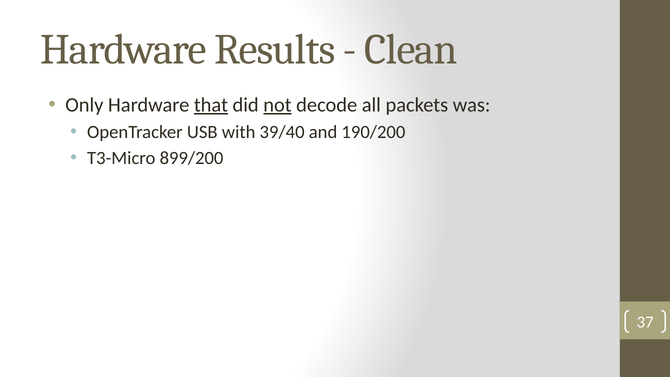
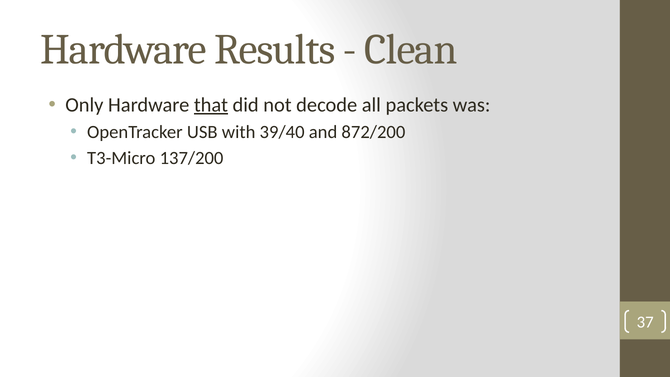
not underline: present -> none
190/200: 190/200 -> 872/200
899/200: 899/200 -> 137/200
